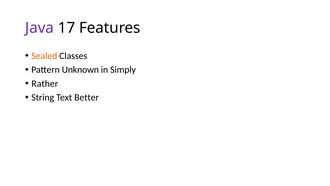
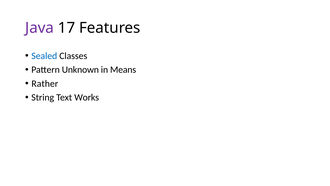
Sealed colour: orange -> blue
Simply: Simply -> Means
Better: Better -> Works
